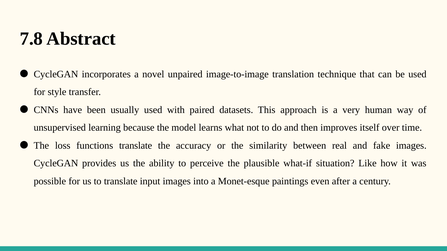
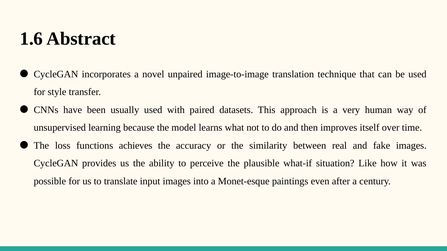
7.8: 7.8 -> 1.6
functions translate: translate -> achieves
